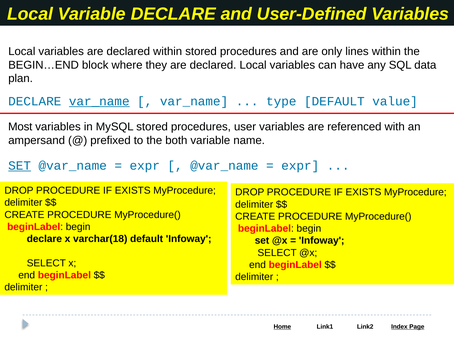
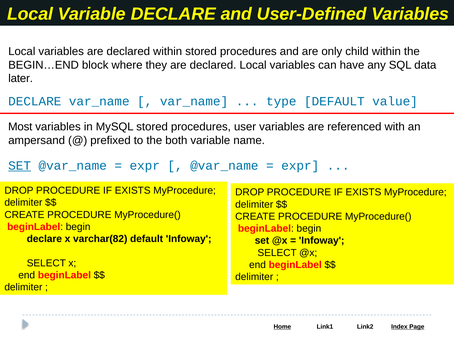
lines: lines -> child
plan: plan -> later
var_name at (99, 101) underline: present -> none
varchar(18: varchar(18 -> varchar(82
